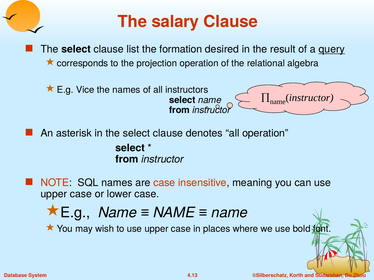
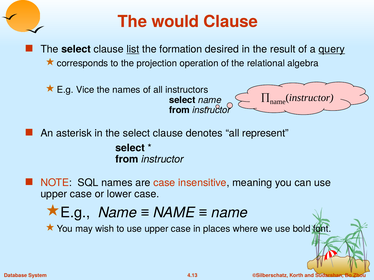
salary: salary -> would
list underline: none -> present
all operation: operation -> represent
